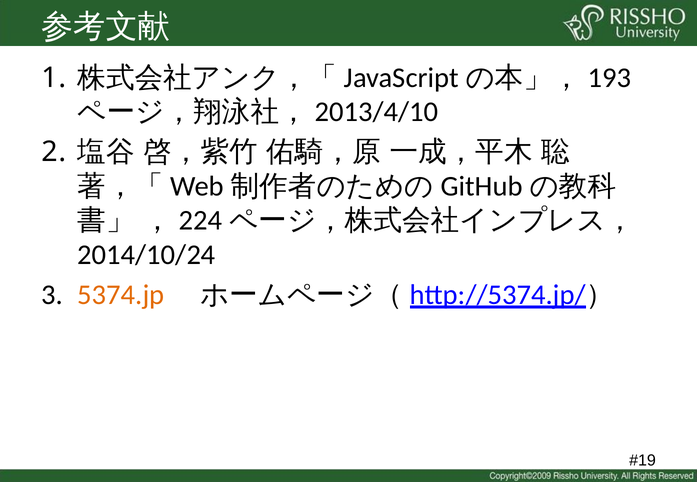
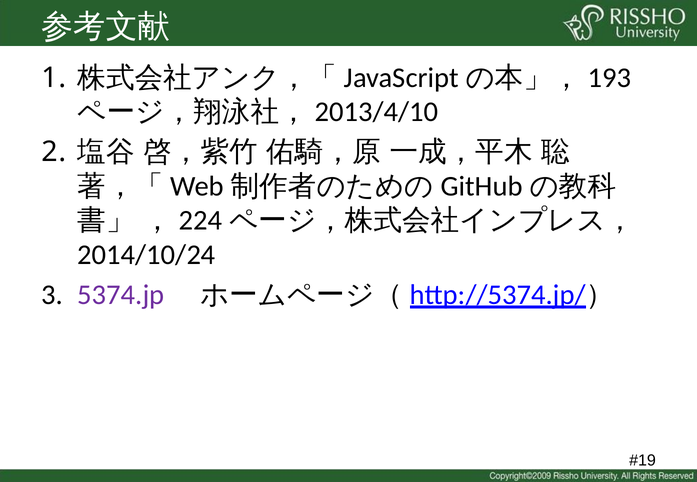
5374.jp colour: orange -> purple
